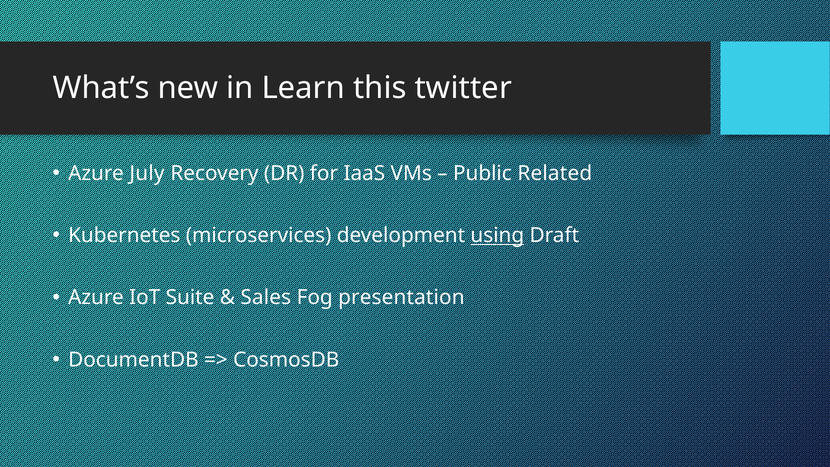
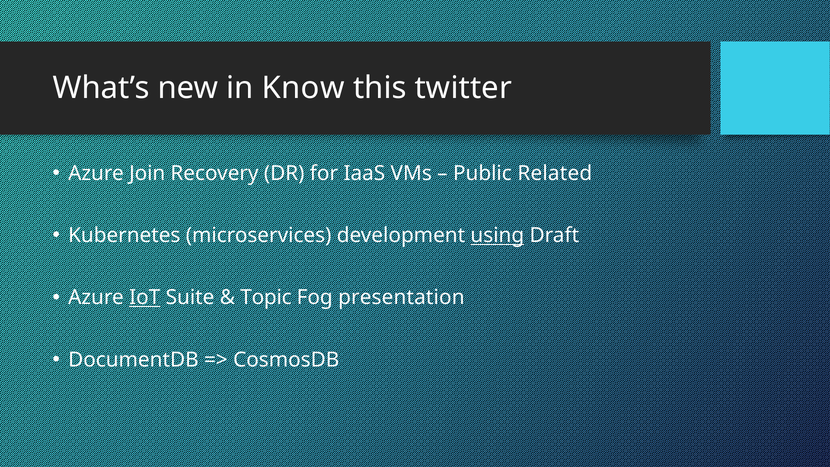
Learn: Learn -> Know
July: July -> Join
IoT underline: none -> present
Sales: Sales -> Topic
